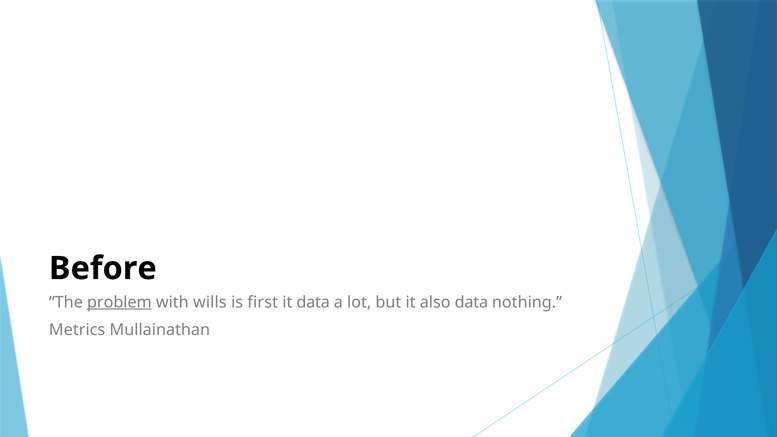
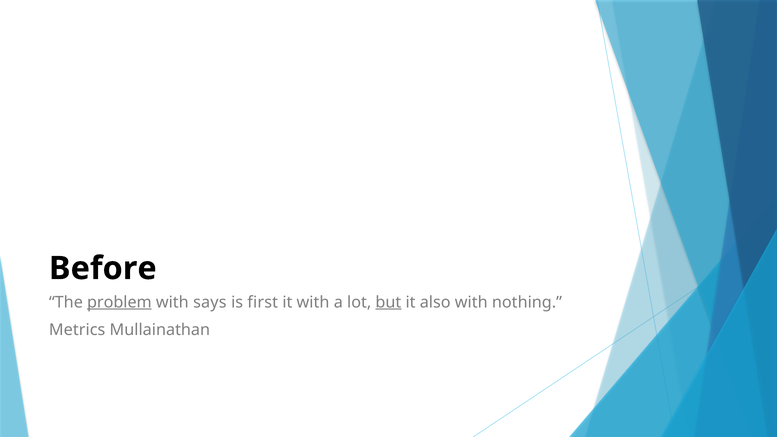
wills: wills -> says
it data: data -> with
but underline: none -> present
also data: data -> with
